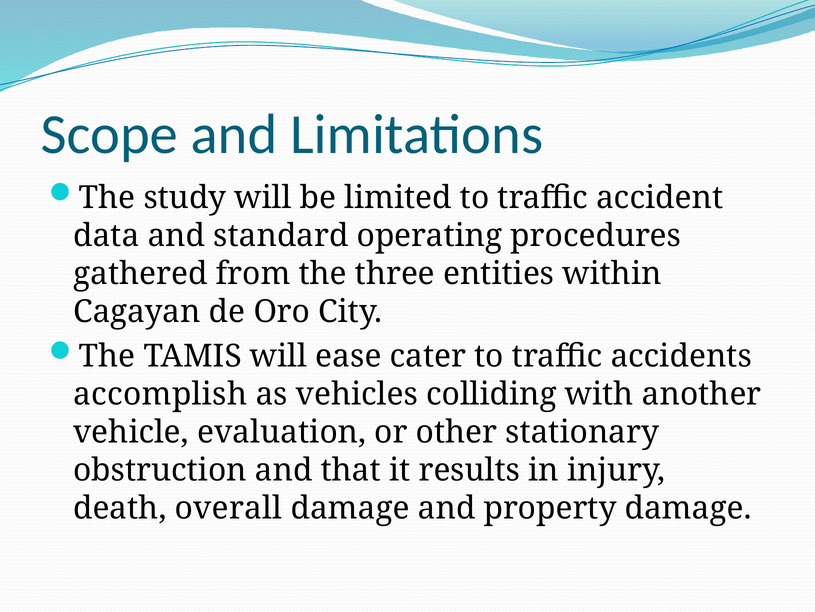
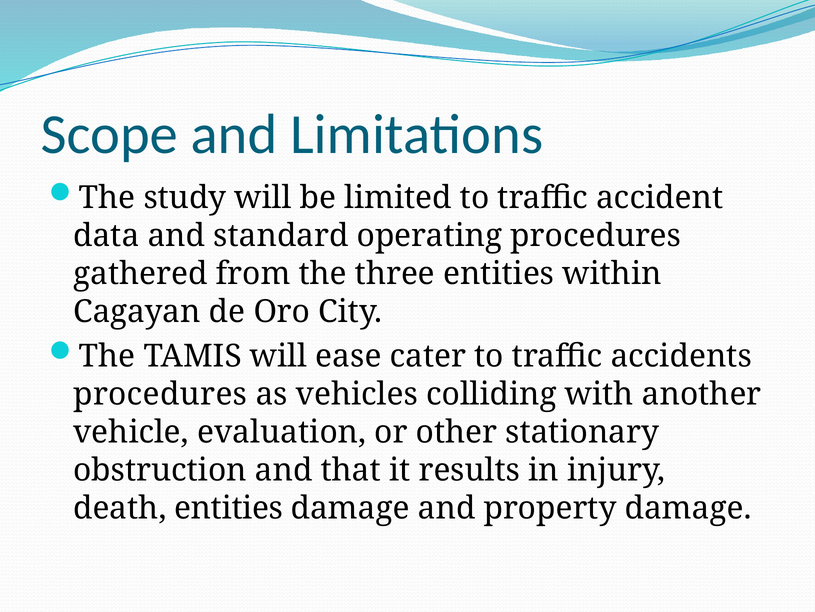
accomplish at (160, 394): accomplish -> procedures
death overall: overall -> entities
